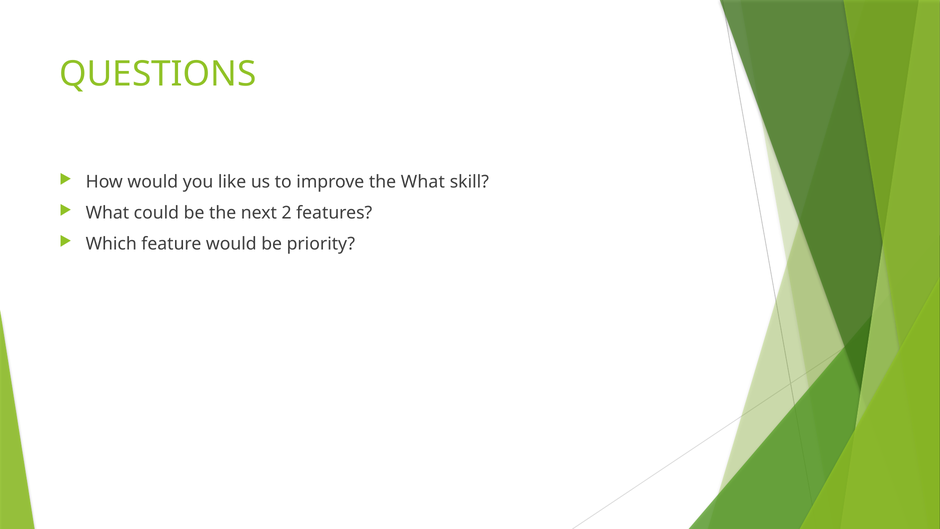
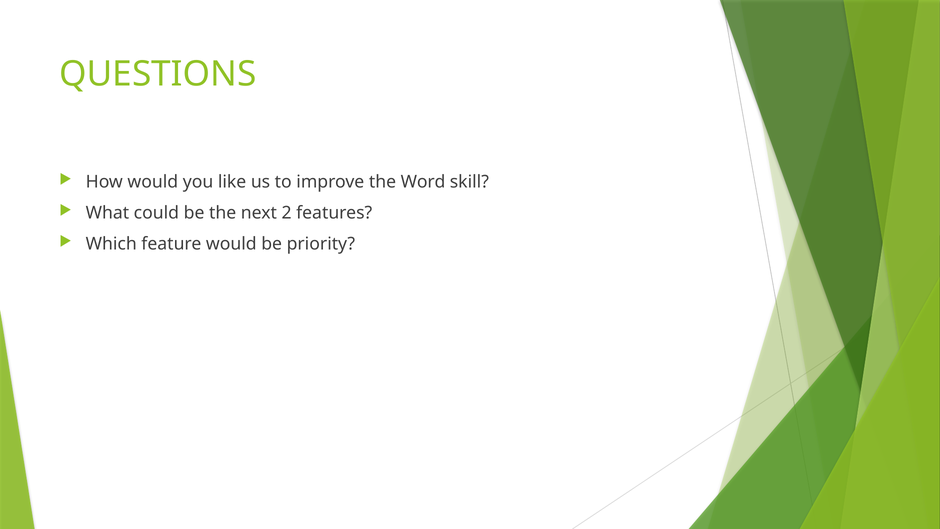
the What: What -> Word
